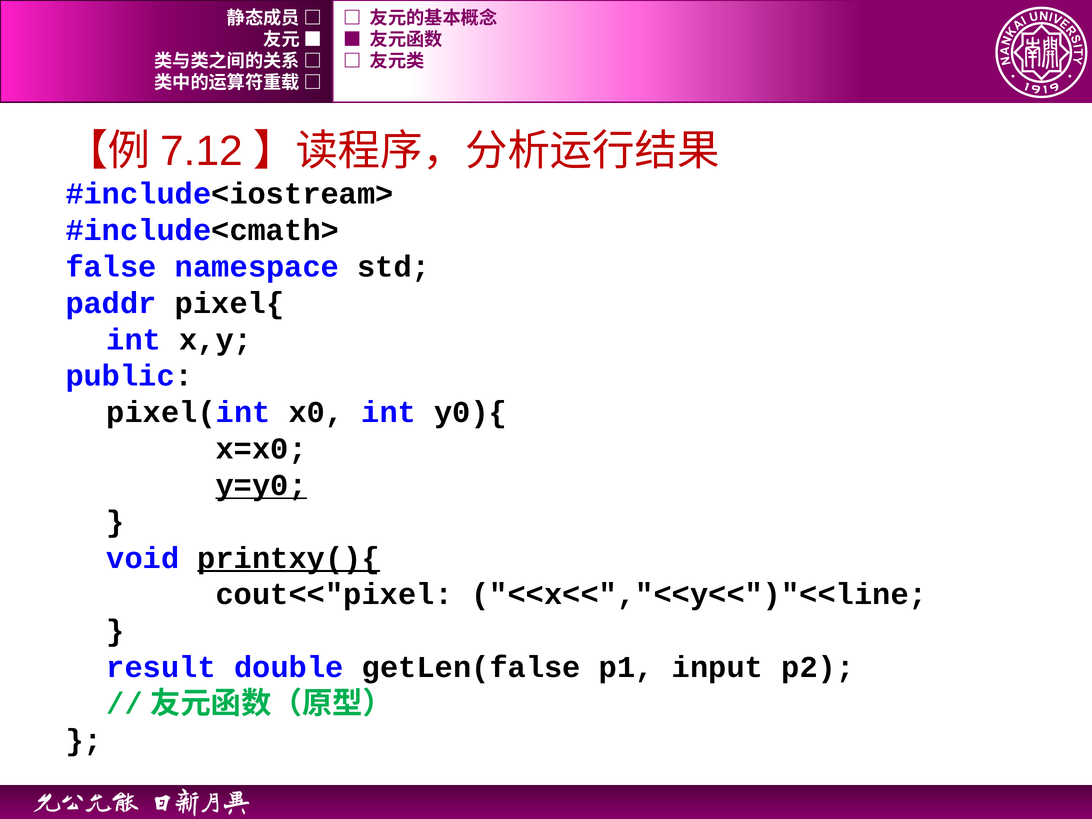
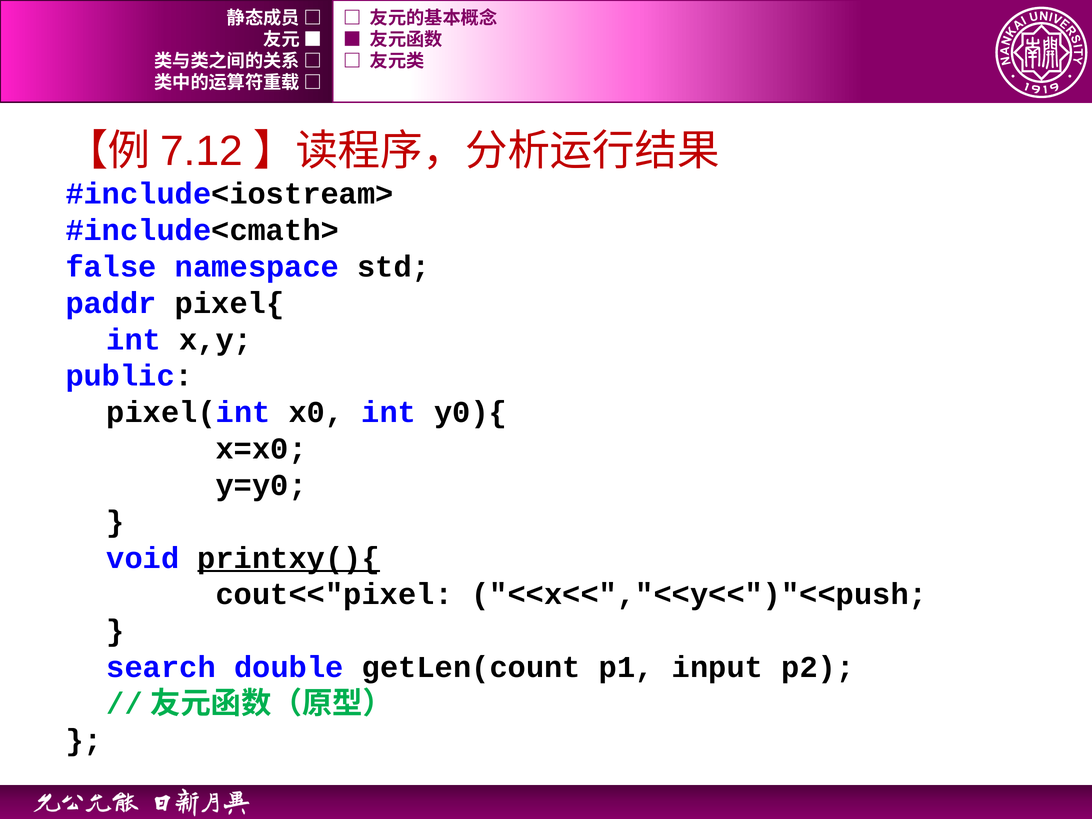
y=y0 underline: present -> none
<<x<<","<<y<<")"<<line: <<x<<","<<y<<")"<<line -> <<x<<","<<y<<")"<<push
result: result -> search
getLen(false: getLen(false -> getLen(count
